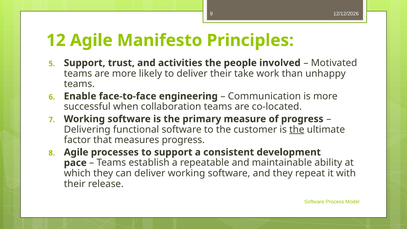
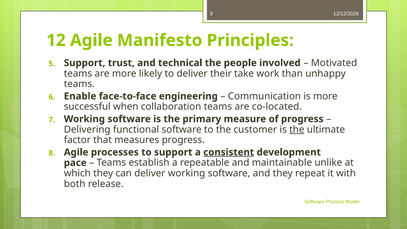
activities: activities -> technical
consistent underline: none -> present
ability: ability -> unlike
their at (75, 184): their -> both
